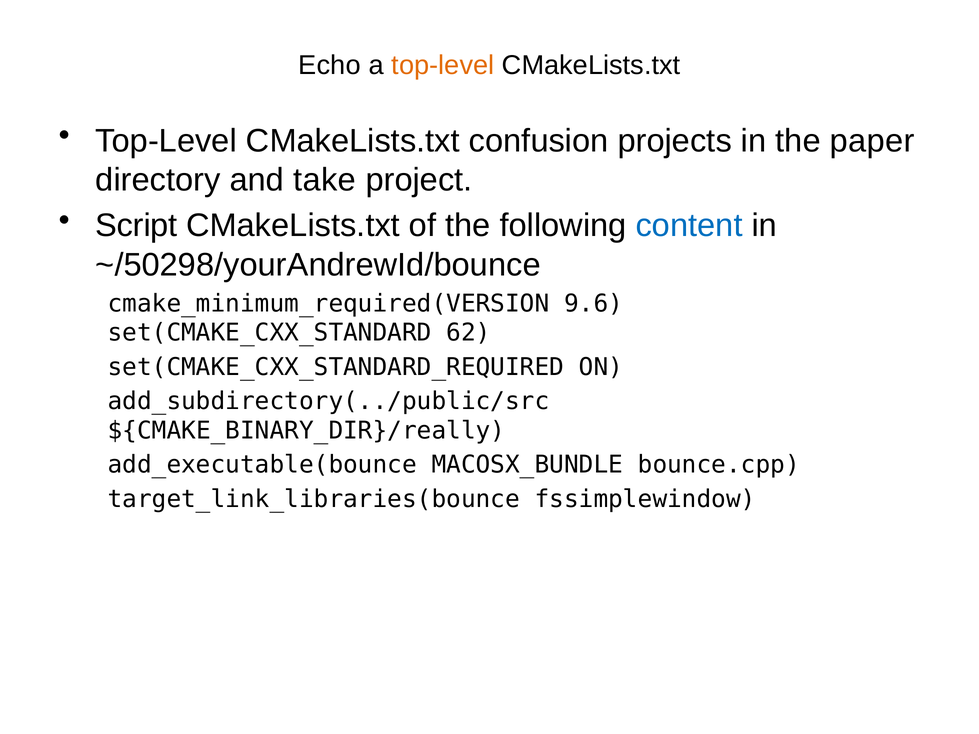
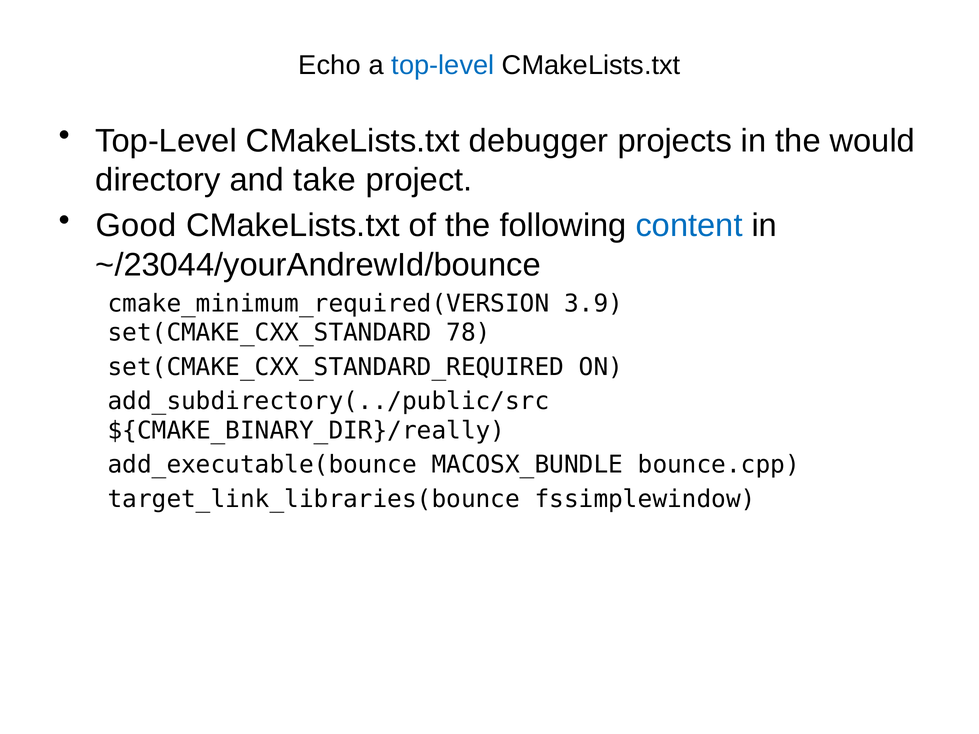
top-level at (443, 66) colour: orange -> blue
confusion: confusion -> debugger
paper: paper -> would
Script: Script -> Good
~/50298/yourAndrewId/bounce: ~/50298/yourAndrewId/bounce -> ~/23044/yourAndrewId/bounce
9.6: 9.6 -> 3.9
62: 62 -> 78
